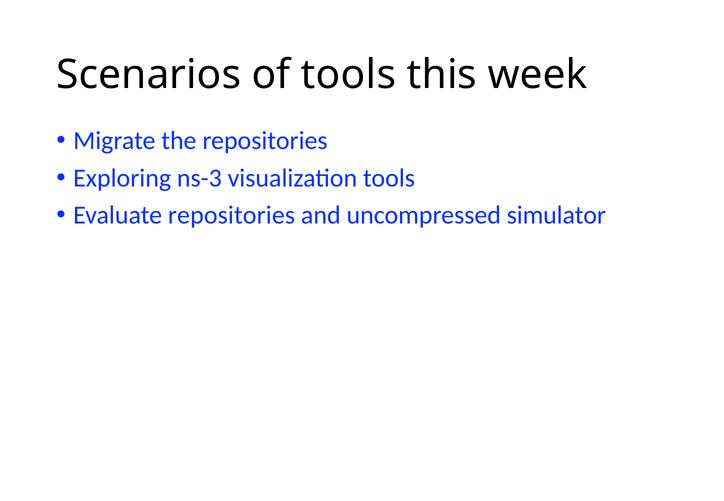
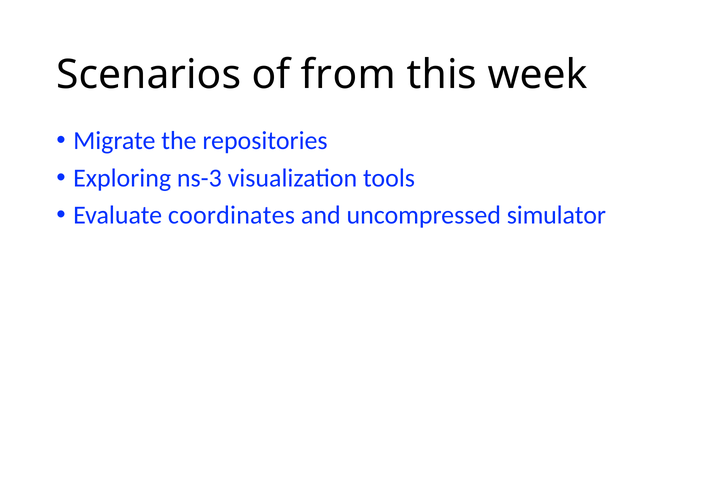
of tools: tools -> from
Evaluate repositories: repositories -> coordinates
